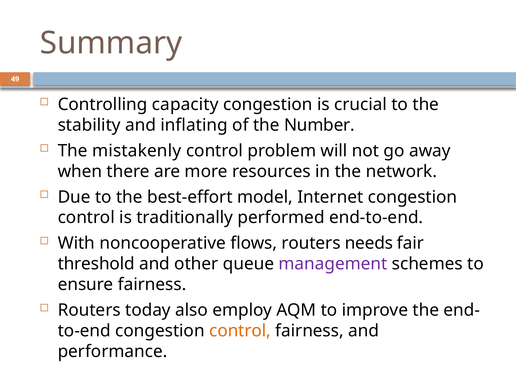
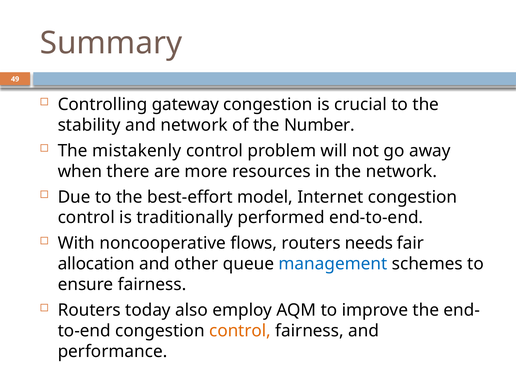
capacity: capacity -> gateway
and inflating: inflating -> network
threshold: threshold -> allocation
management colour: purple -> blue
